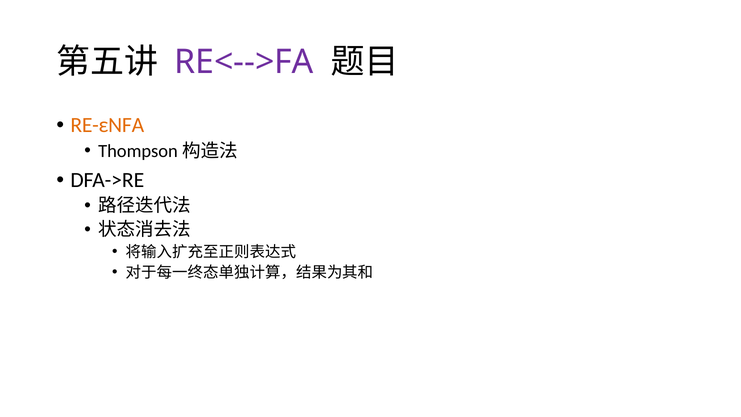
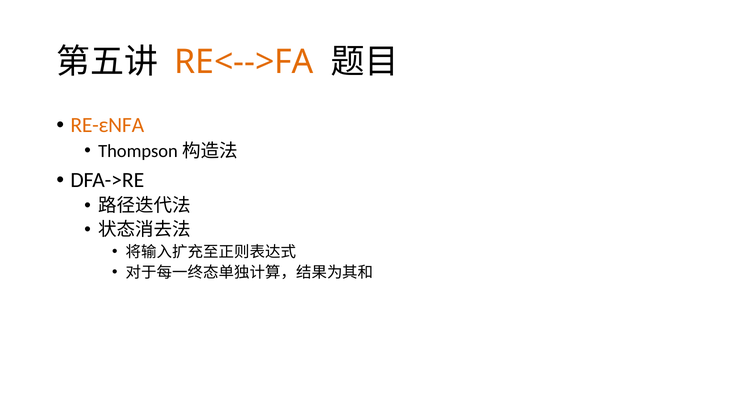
RE<-->FA colour: purple -> orange
